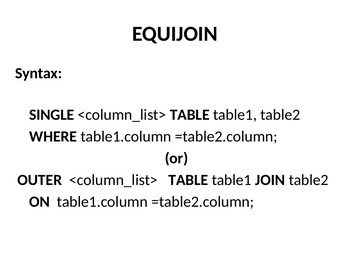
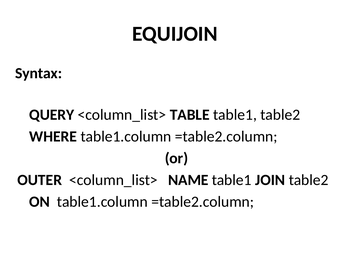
SINGLE: SINGLE -> QUERY
TABLE at (188, 180): TABLE -> NAME
